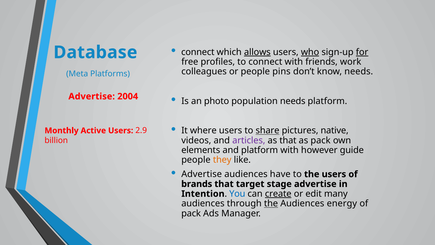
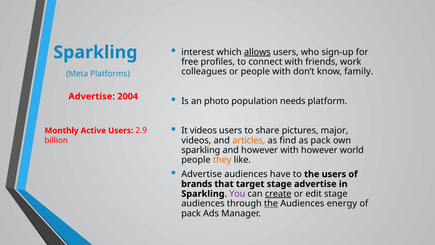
Database at (95, 52): Database -> Sparkling
connect at (198, 52): connect -> interest
who underline: present -> none
for underline: present -> none
people pins: pins -> with
know needs: needs -> family
It where: where -> videos
share underline: present -> none
native: native -> major
articles colour: purple -> orange
as that: that -> find
elements at (201, 150): elements -> sparkling
and platform: platform -> however
guide: guide -> world
Intention at (203, 194): Intention -> Sparkling
You colour: blue -> purple
edit many: many -> stage
